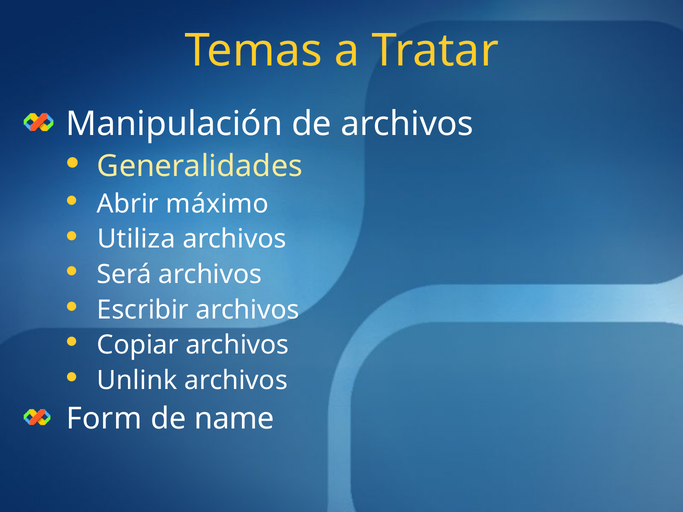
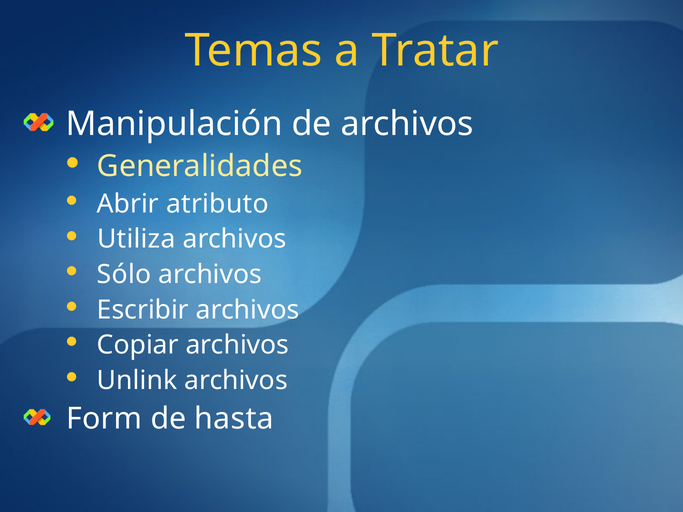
máximo: máximo -> atributo
Será: Será -> Sólo
name: name -> hasta
